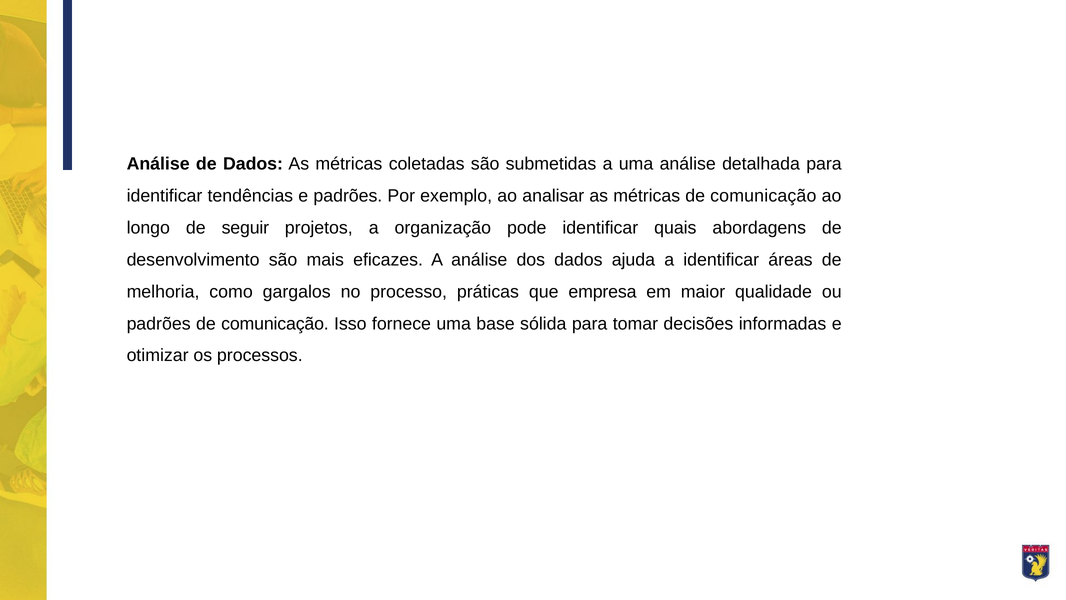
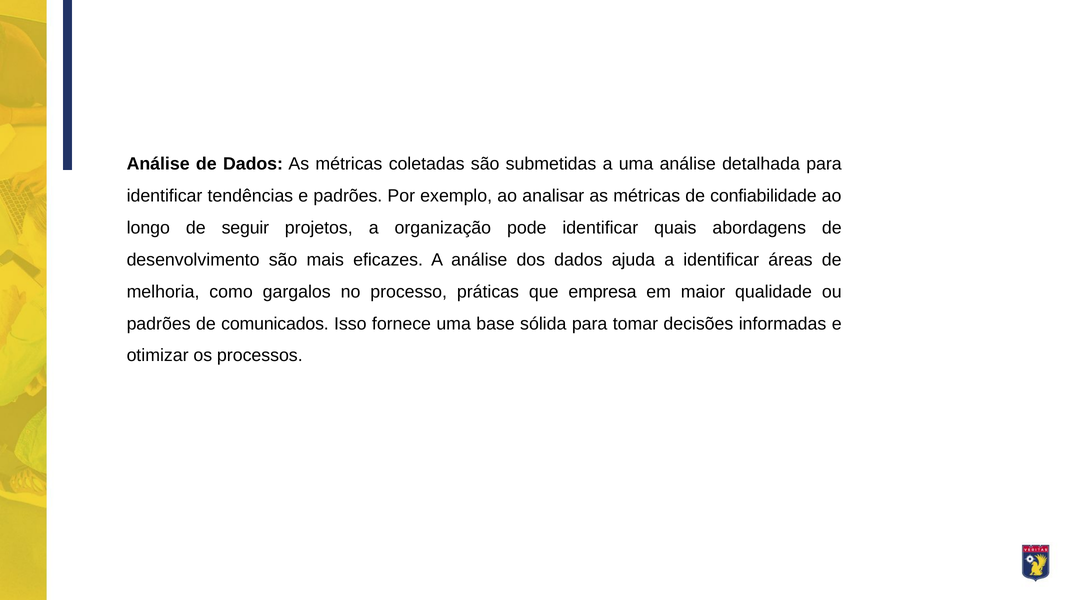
métricas de comunicação: comunicação -> confiabilidade
padrões de comunicação: comunicação -> comunicados
